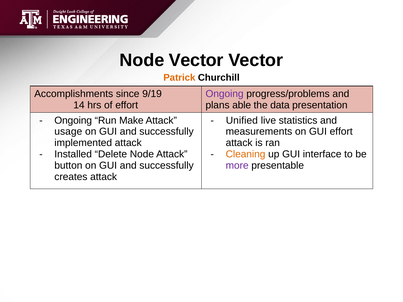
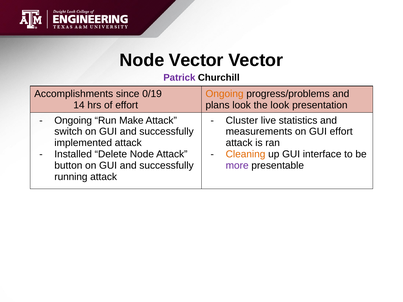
Patrick colour: orange -> purple
9/19: 9/19 -> 0/19
Ongoing at (225, 94) colour: purple -> orange
plans able: able -> look
the data: data -> look
Unified: Unified -> Cluster
usage: usage -> switch
creates: creates -> running
